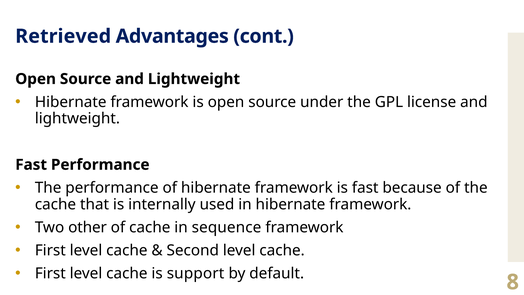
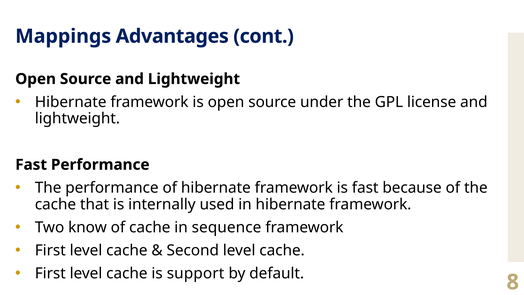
Retrieved: Retrieved -> Mappings
other: other -> know
